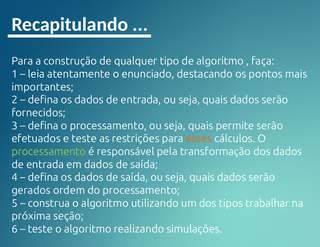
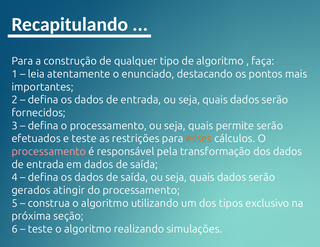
processamento at (49, 152) colour: light green -> pink
ordem: ordem -> atingir
trabalhar: trabalhar -> exclusivo
